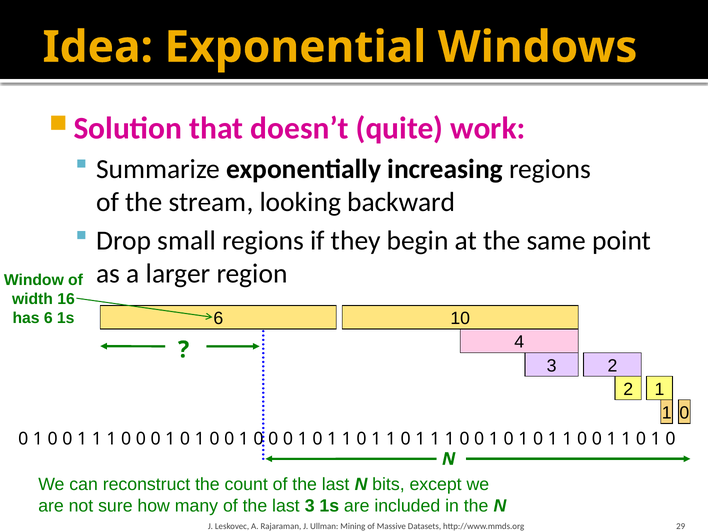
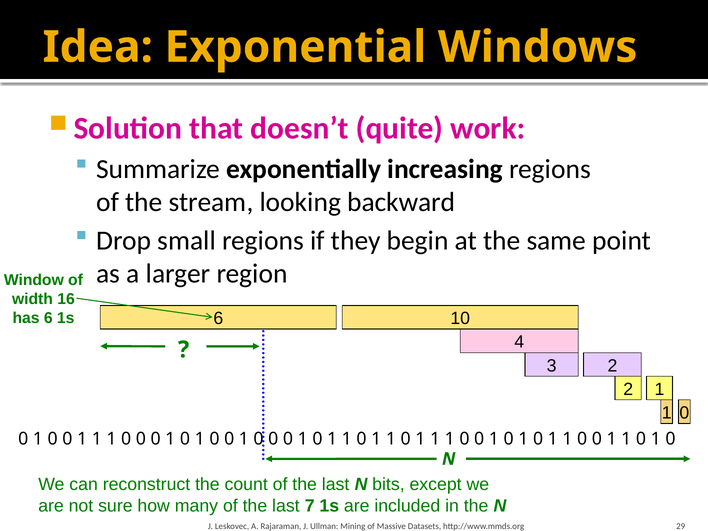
last 3: 3 -> 7
